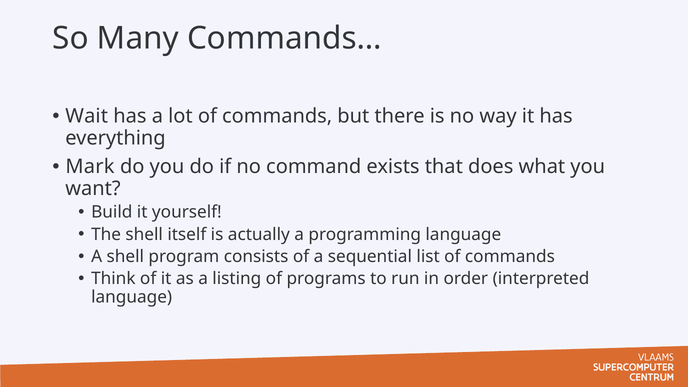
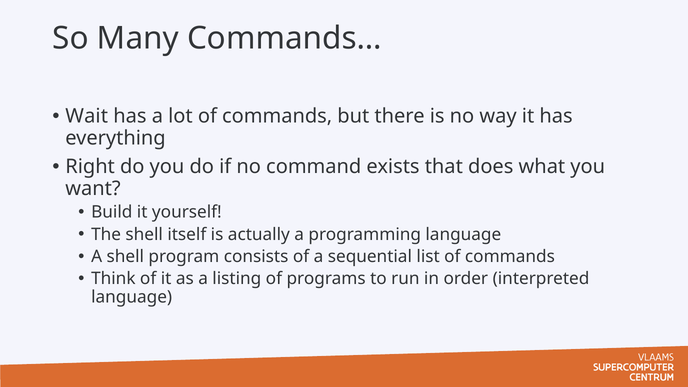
Mark: Mark -> Right
